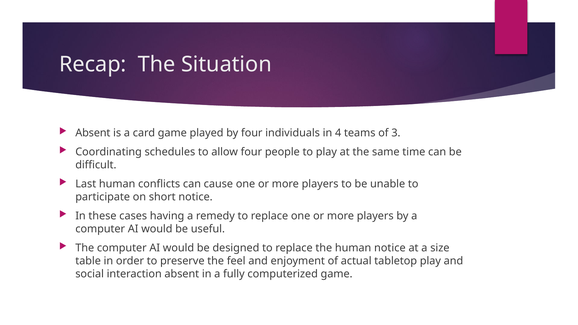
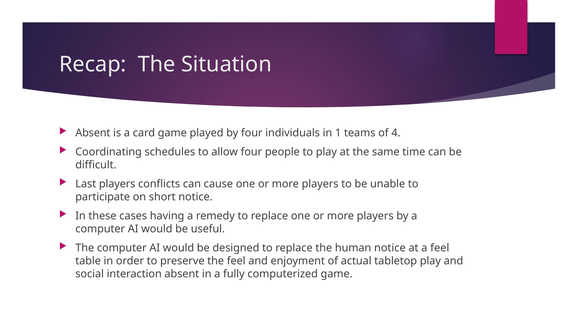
4: 4 -> 1
3: 3 -> 4
Last human: human -> players
a size: size -> feel
